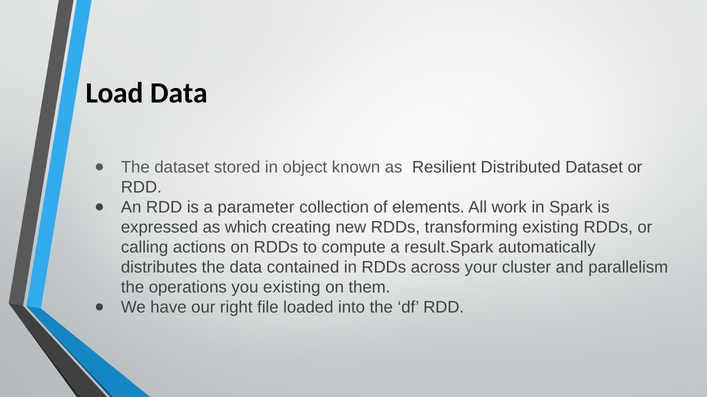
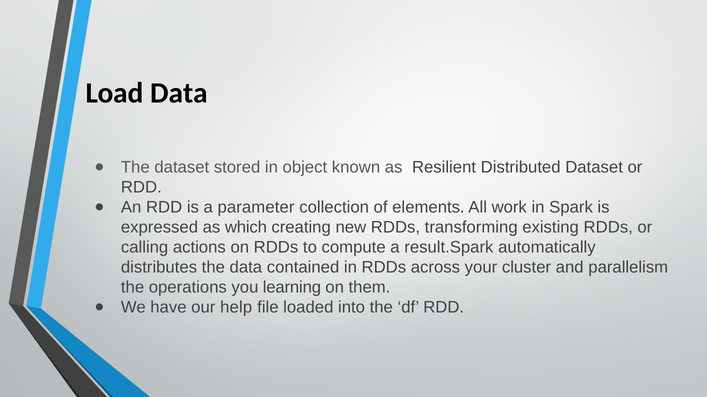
you existing: existing -> learning
right: right -> help
